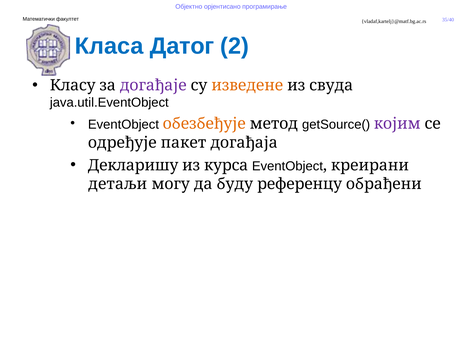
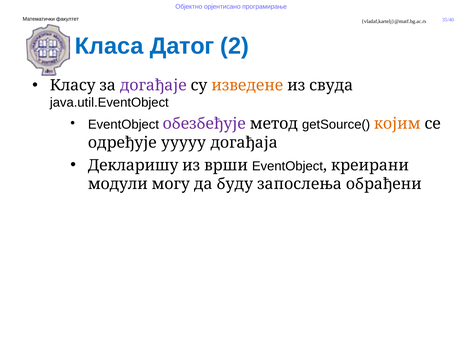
обезбеђује colour: orange -> purple
којим colour: purple -> orange
пакет: пакет -> yyyyy
курса: курса -> врши
детаљи: детаљи -> модули
референцу: референцу -> запослења
